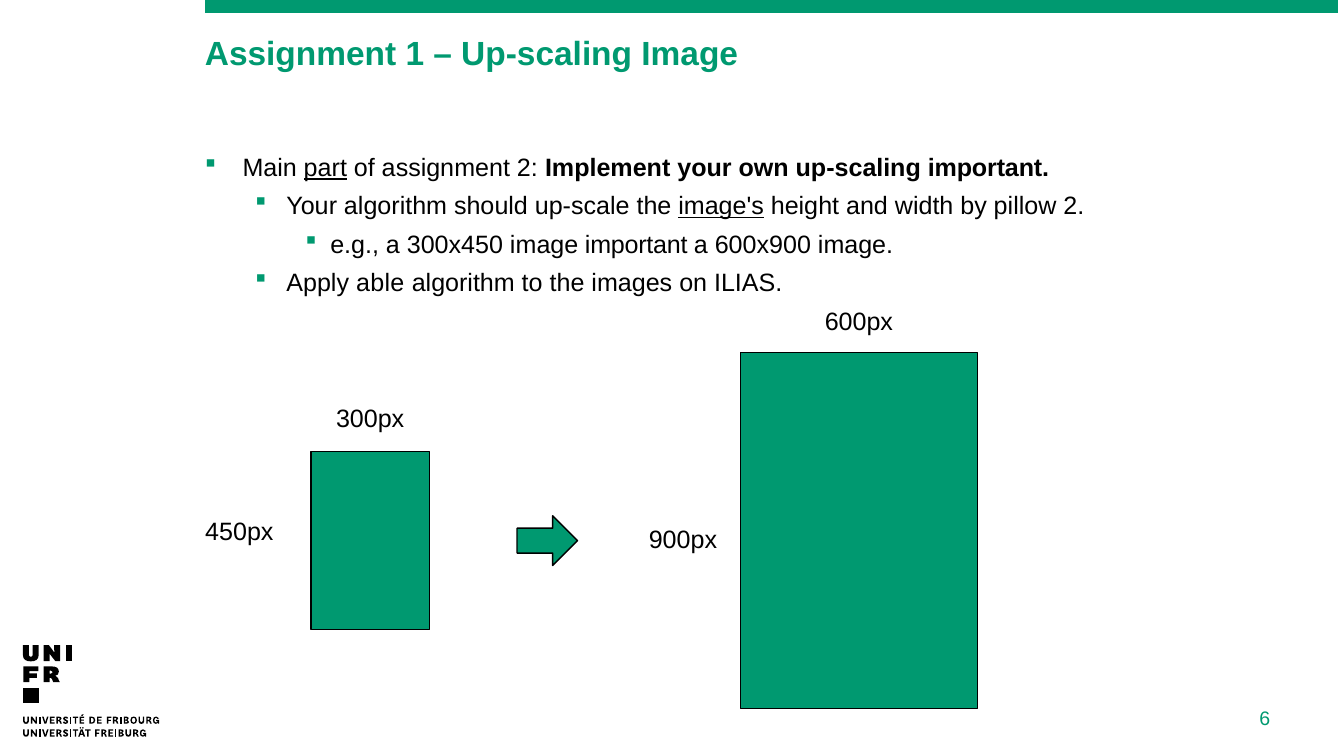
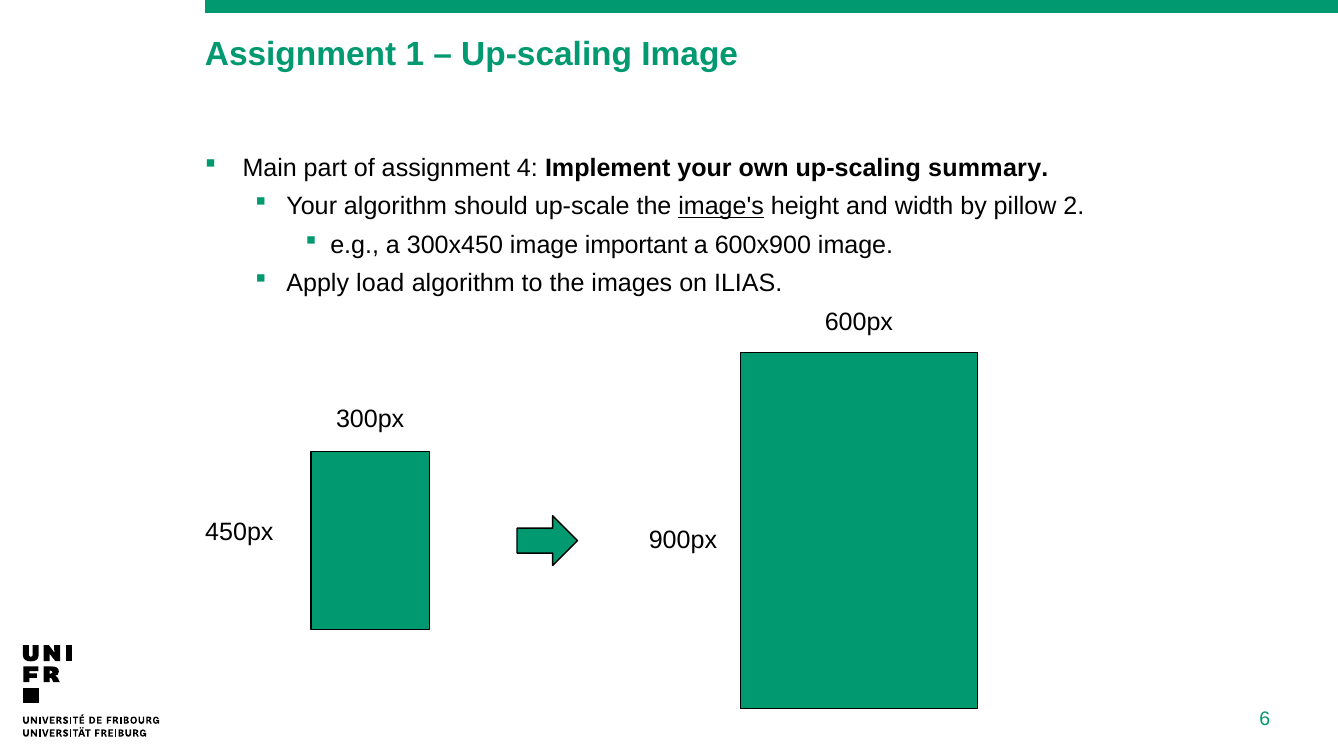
part underline: present -> none
assignment 2: 2 -> 4
up-scaling important: important -> summary
able: able -> load
